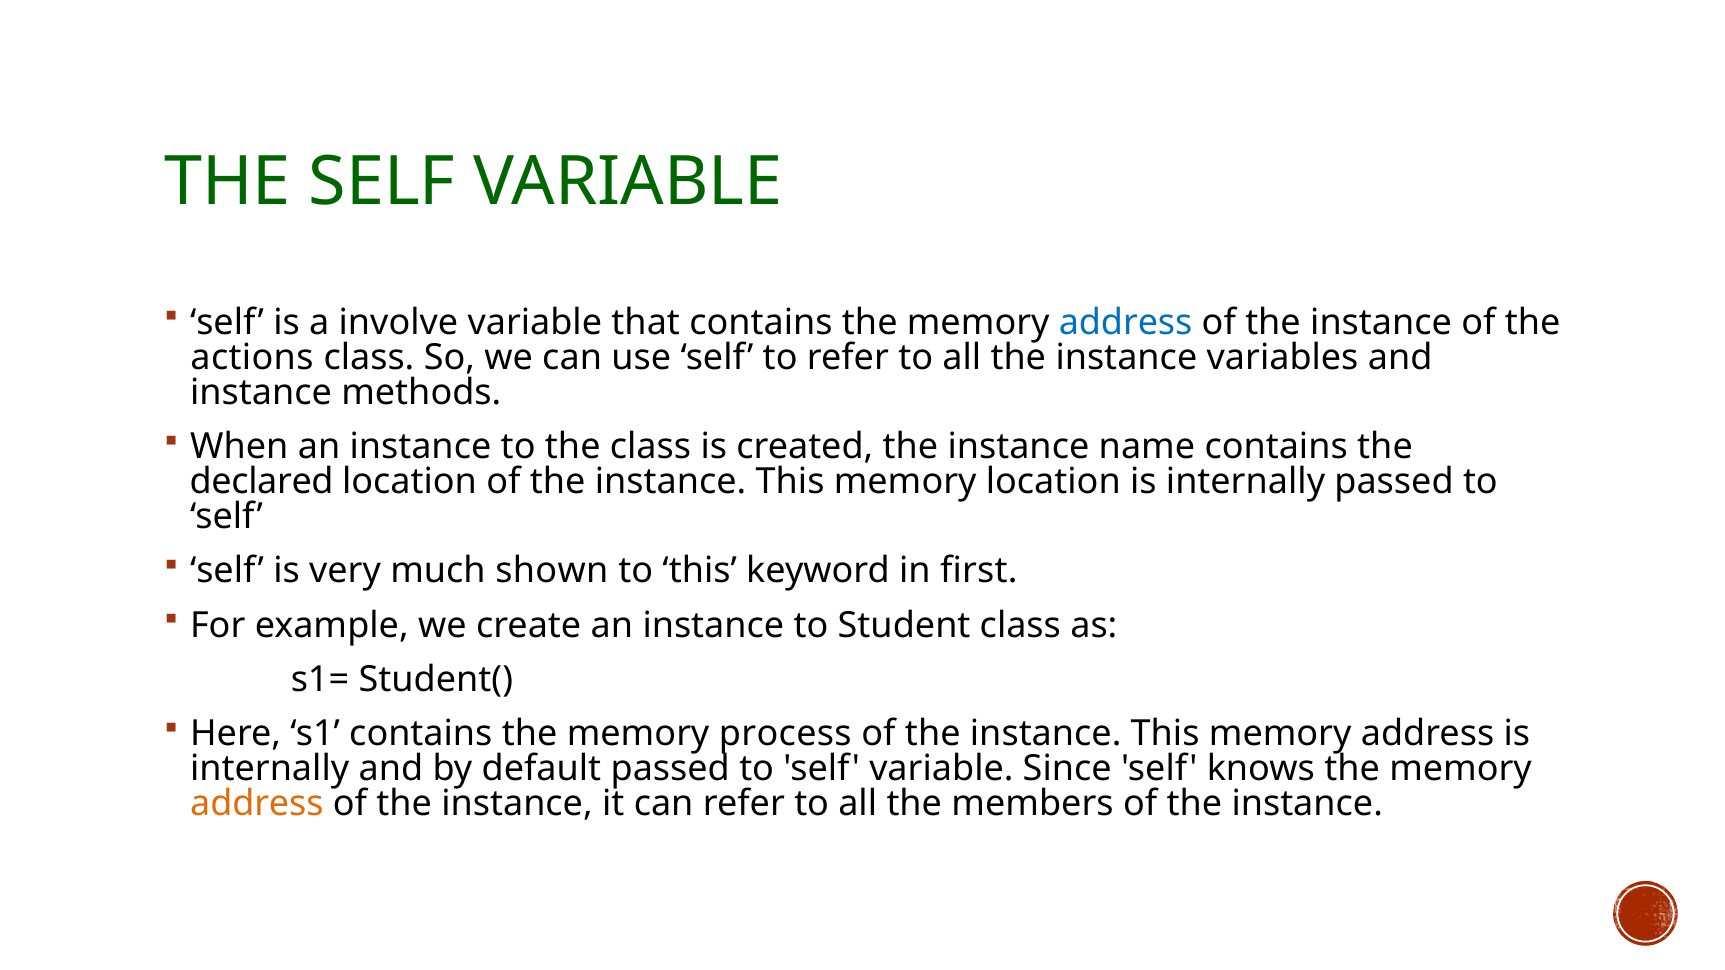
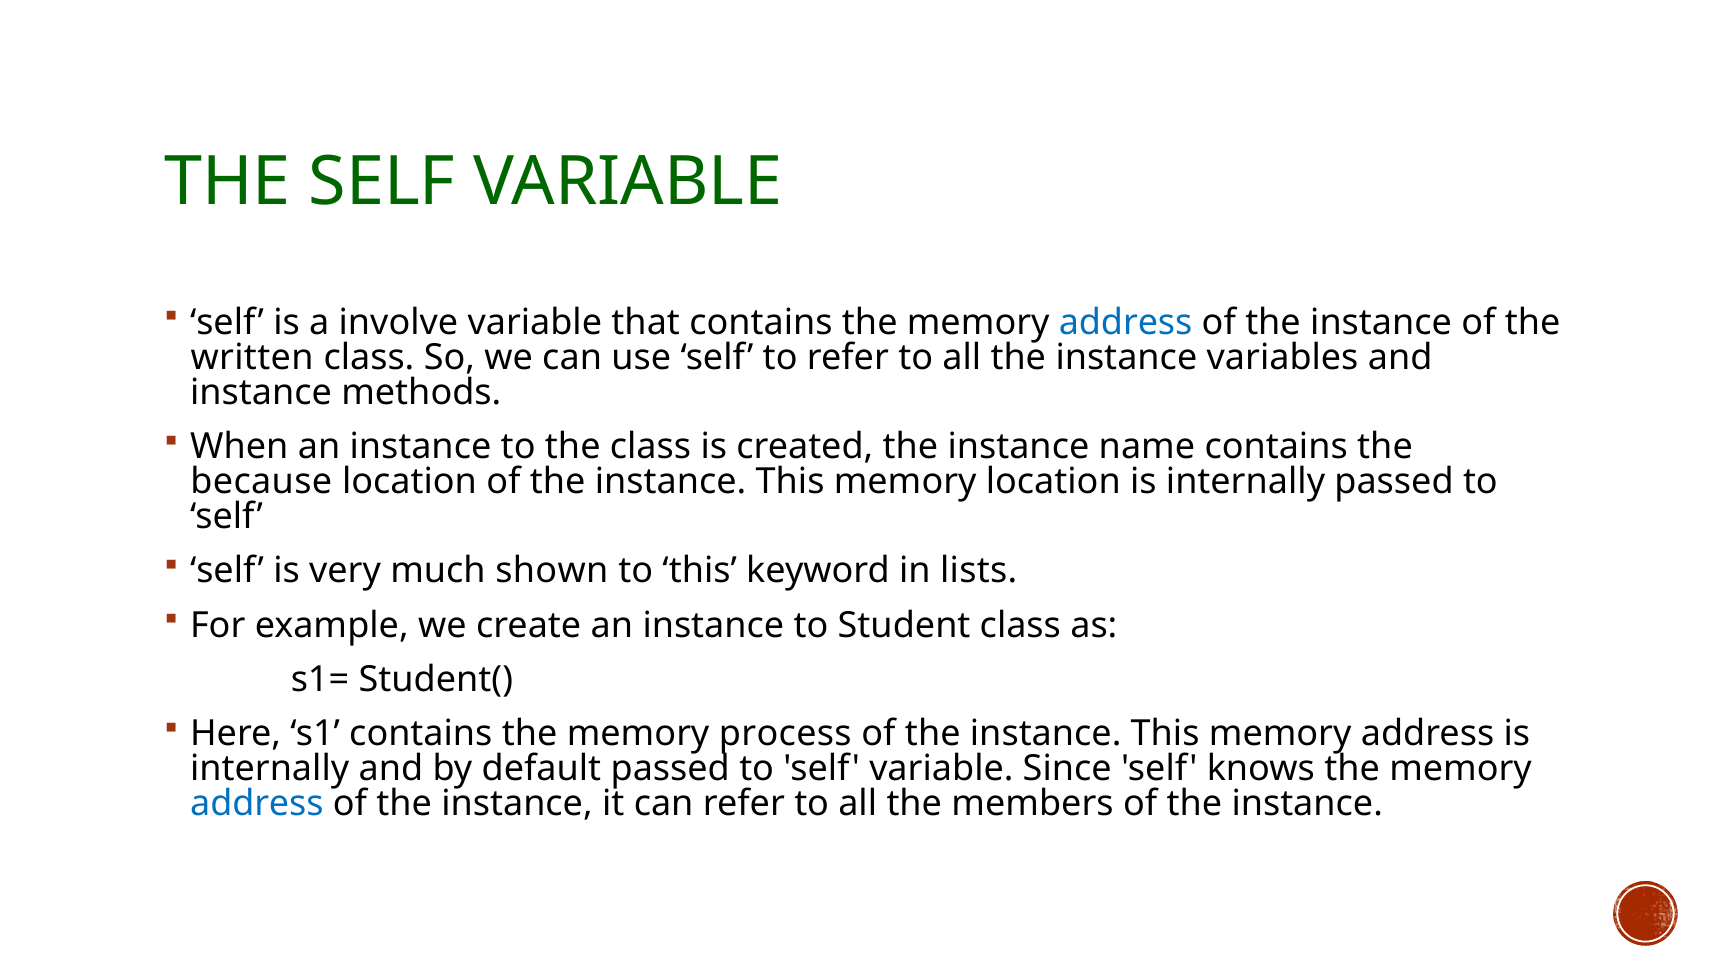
actions: actions -> written
declared: declared -> because
first: first -> lists
address at (257, 804) colour: orange -> blue
